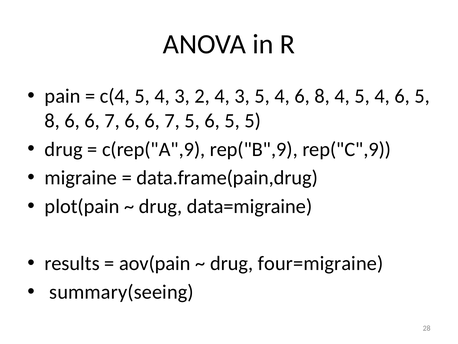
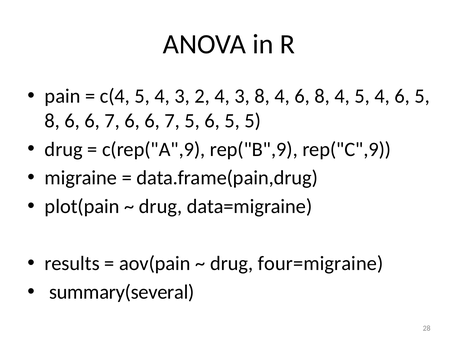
3 5: 5 -> 8
summary(seeing: summary(seeing -> summary(several
